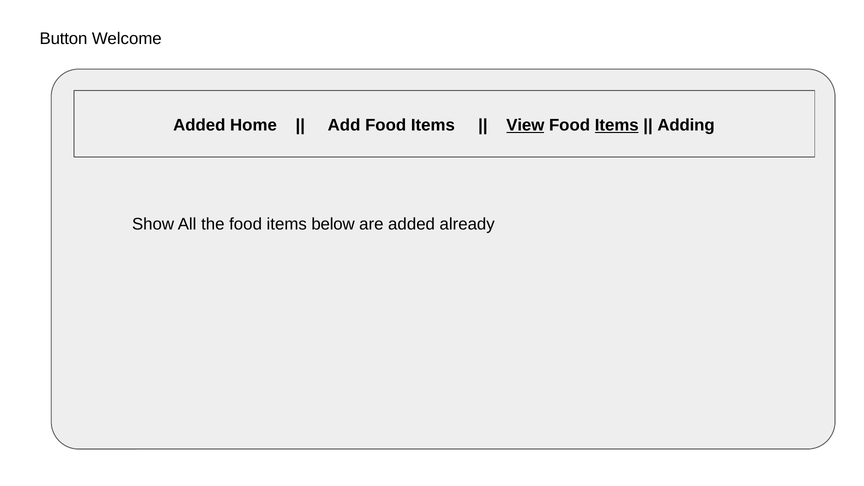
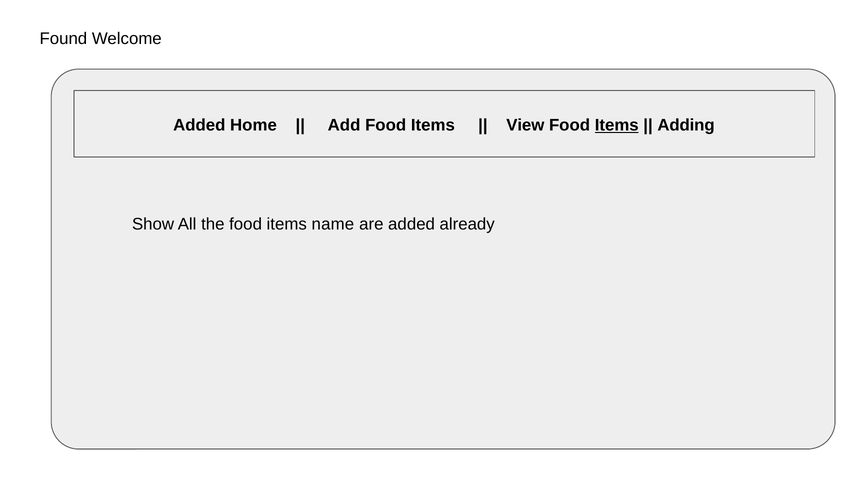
Button: Button -> Found
View underline: present -> none
below: below -> name
